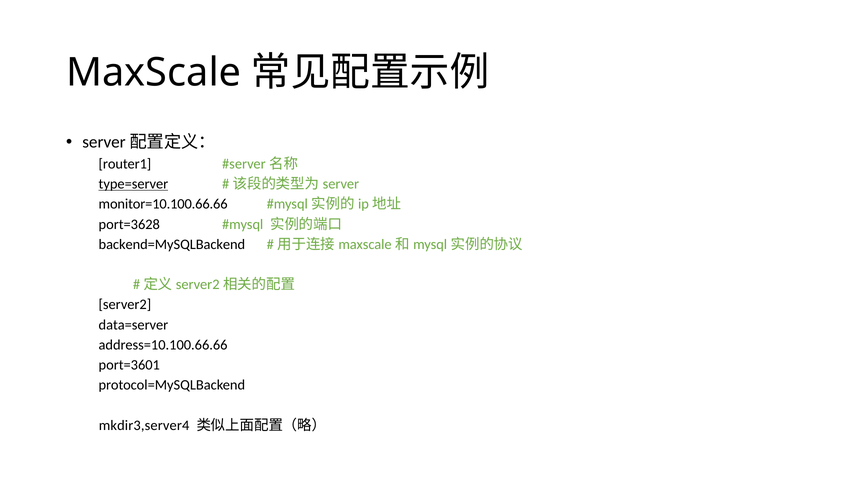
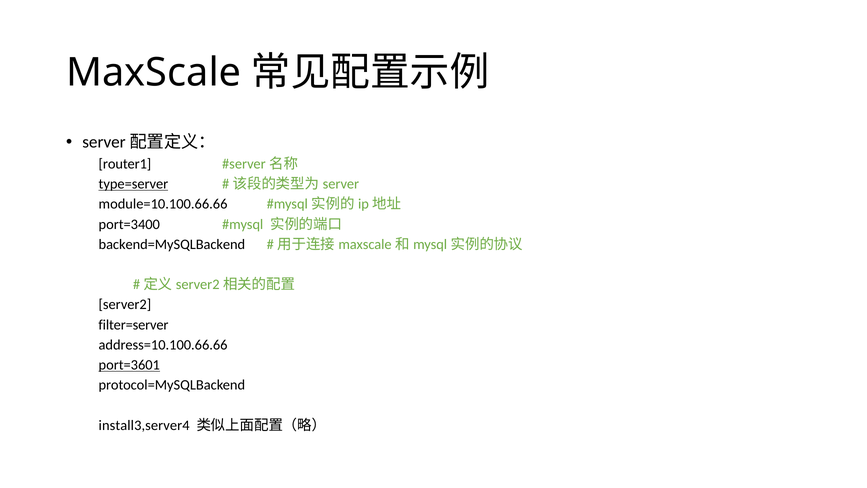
monitor=10.100.66.66: monitor=10.100.66.66 -> module=10.100.66.66
port=3628: port=3628 -> port=3400
data=server: data=server -> filter=server
port=3601 underline: none -> present
mkdir3,server4: mkdir3,server4 -> install3,server4
